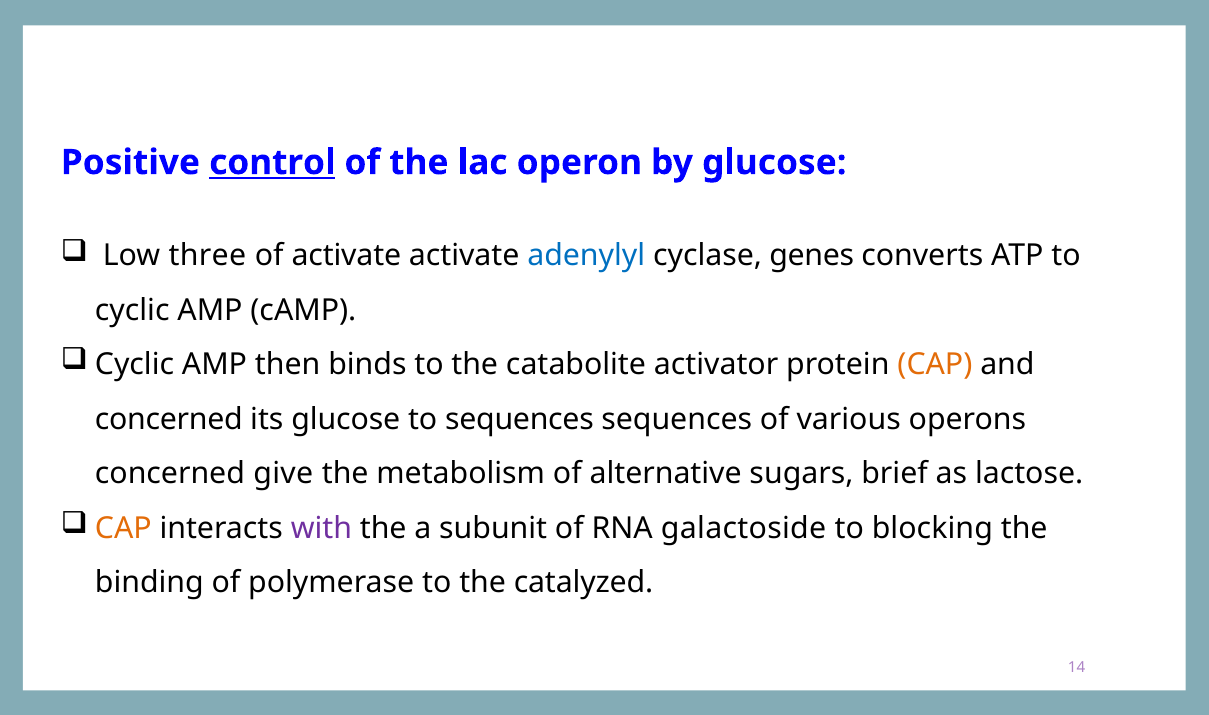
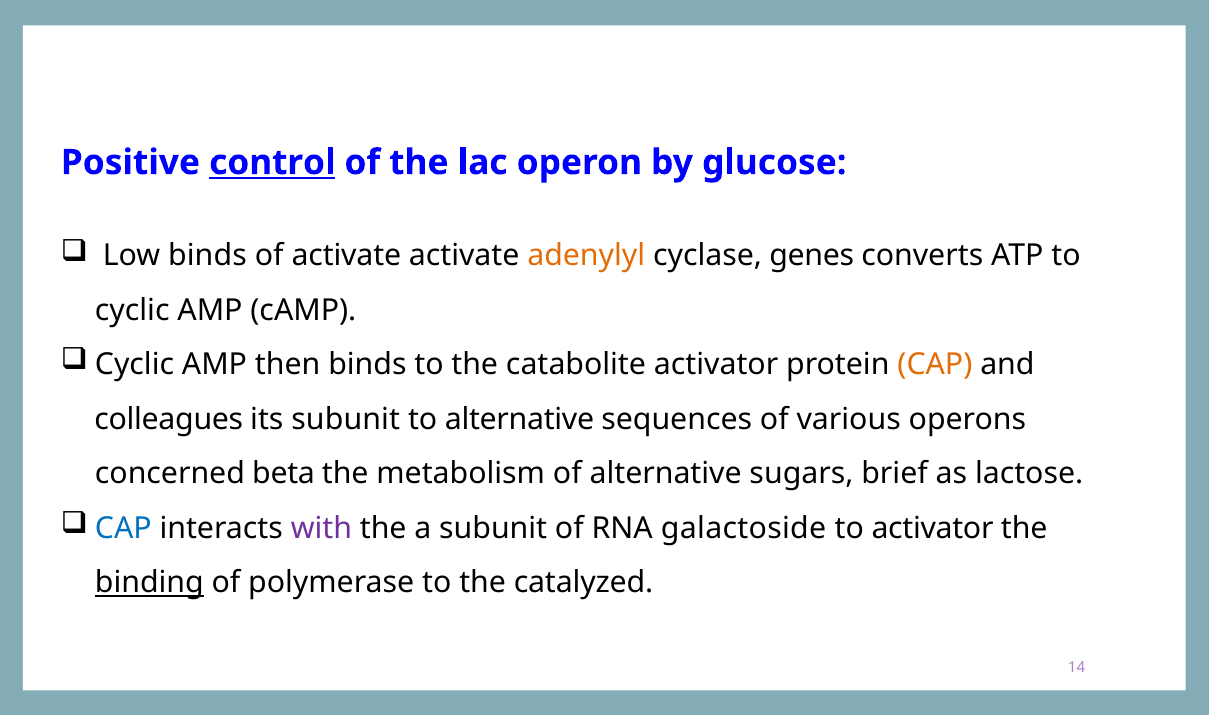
Low three: three -> binds
adenylyl colour: blue -> orange
concerned at (169, 420): concerned -> colleagues
its glucose: glucose -> subunit
to sequences: sequences -> alternative
give: give -> beta
CAP at (123, 529) colour: orange -> blue
to blocking: blocking -> activator
binding underline: none -> present
